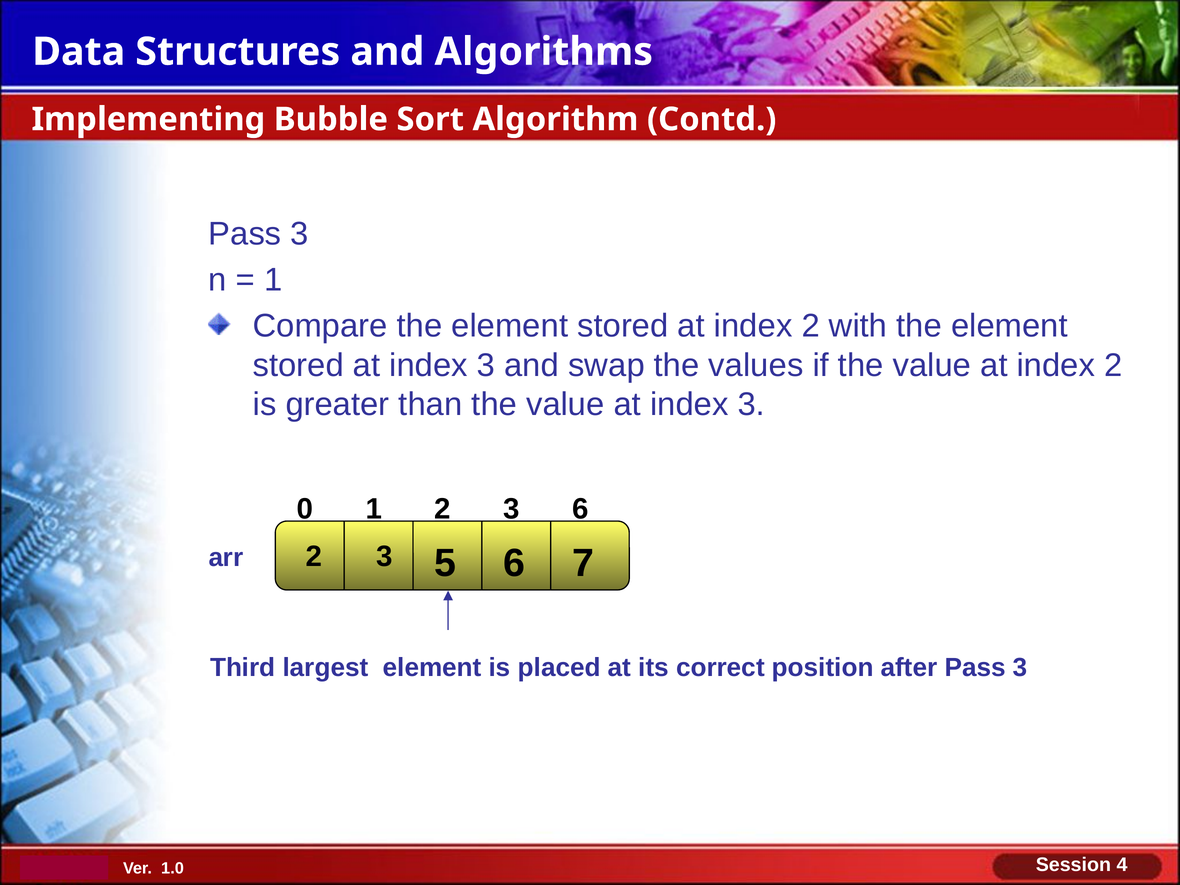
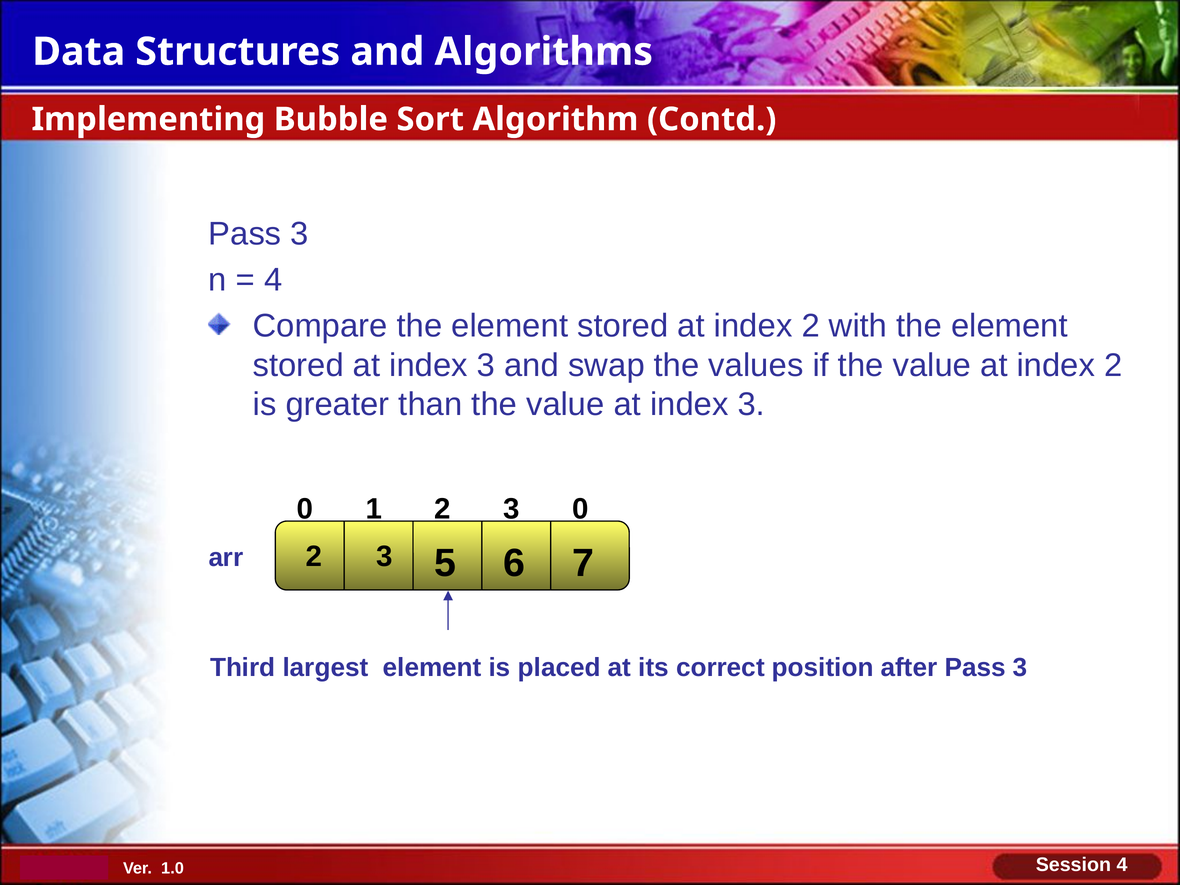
1 at (273, 280): 1 -> 4
0 6: 6 -> 0
